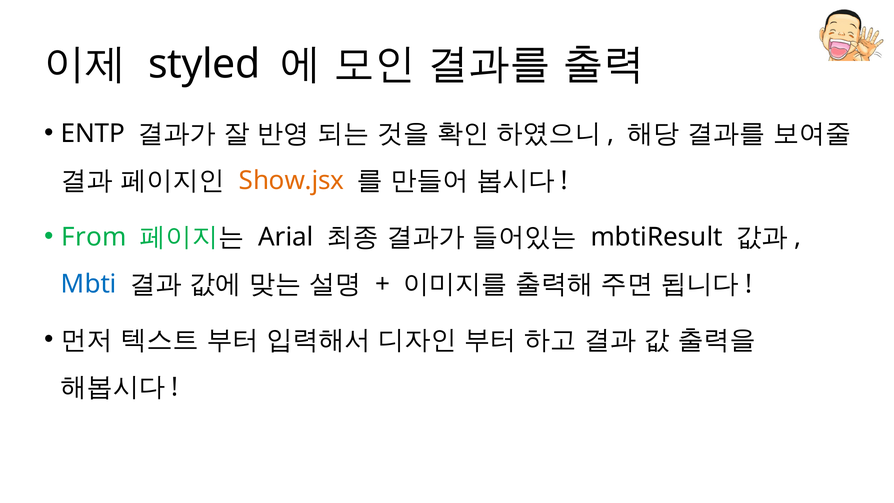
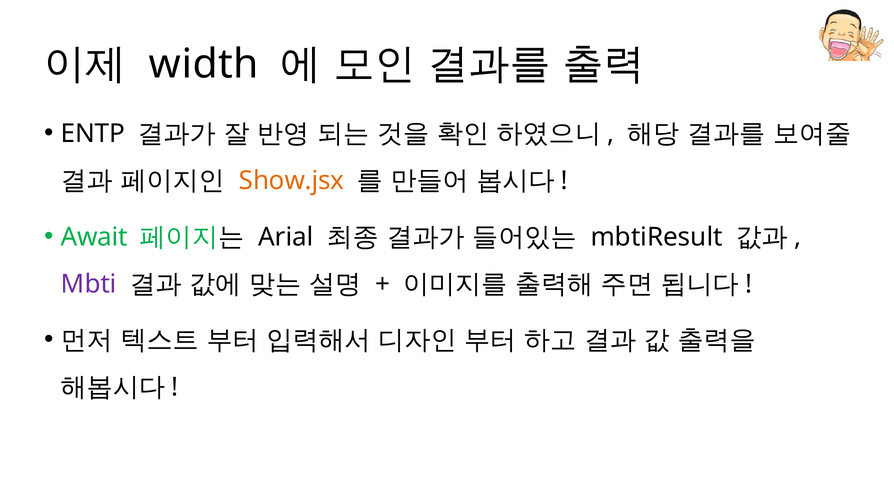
styled: styled -> width
From: From -> Await
Mbti colour: blue -> purple
